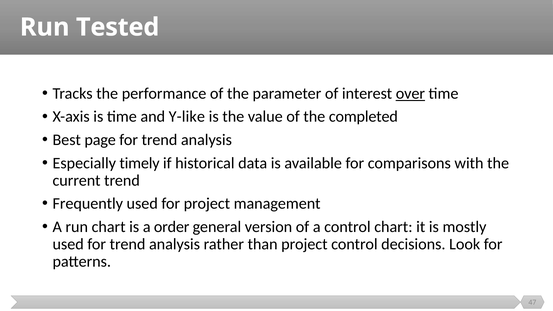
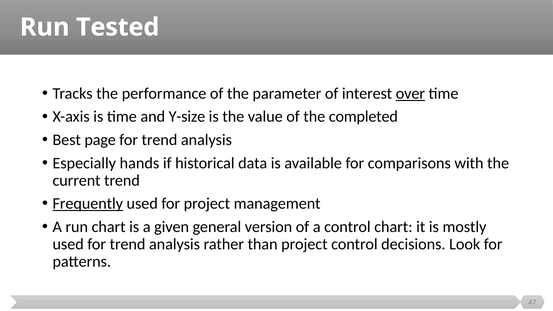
Y-like: Y-like -> Y-size
timely: timely -> hands
Frequently underline: none -> present
order: order -> given
